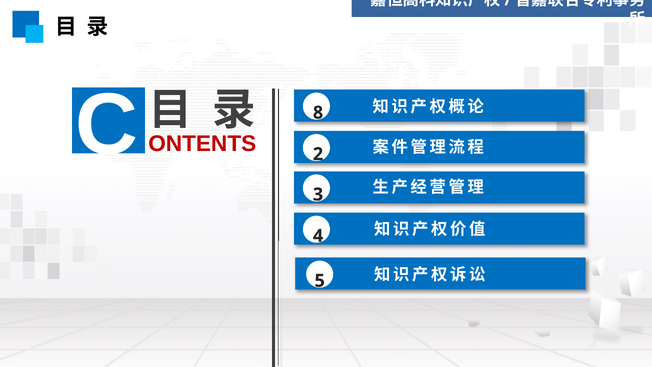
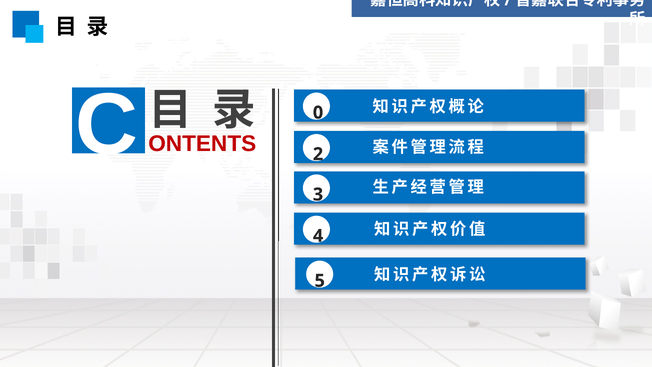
8: 8 -> 0
